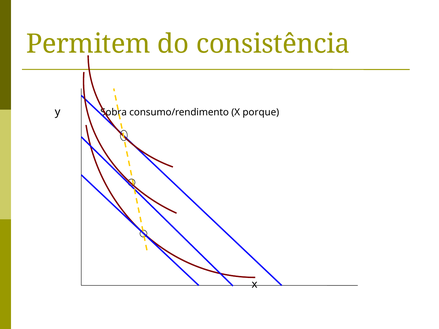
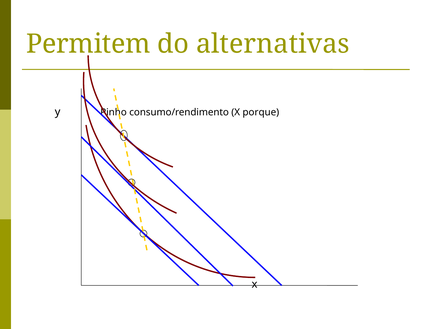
consistência: consistência -> alternativas
Sobra: Sobra -> Pinho
